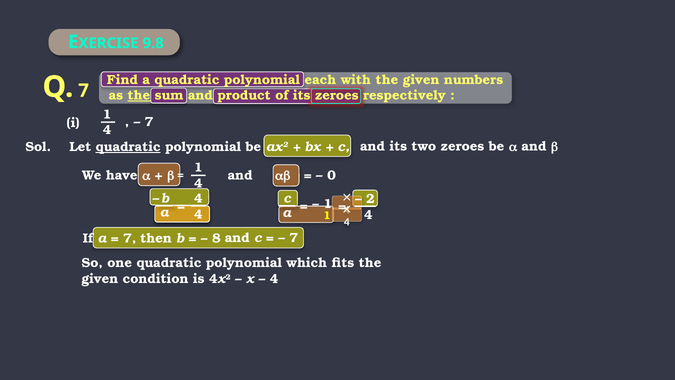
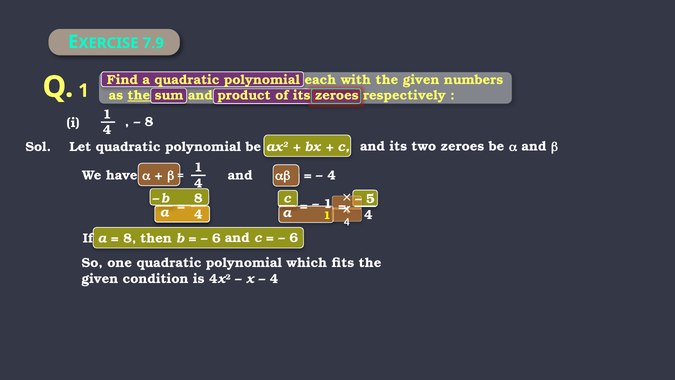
9.8: 9.8 -> 7.9
Q 7: 7 -> 1
7 at (149, 122): 7 -> 8
quadratic at (128, 147) underline: present -> none
0 at (331, 175): 0 -> 4
b 4: 4 -> 8
2: 2 -> 5
7 at (130, 238): 7 -> 8
8 at (216, 238): 8 -> 6
7 at (294, 238): 7 -> 6
